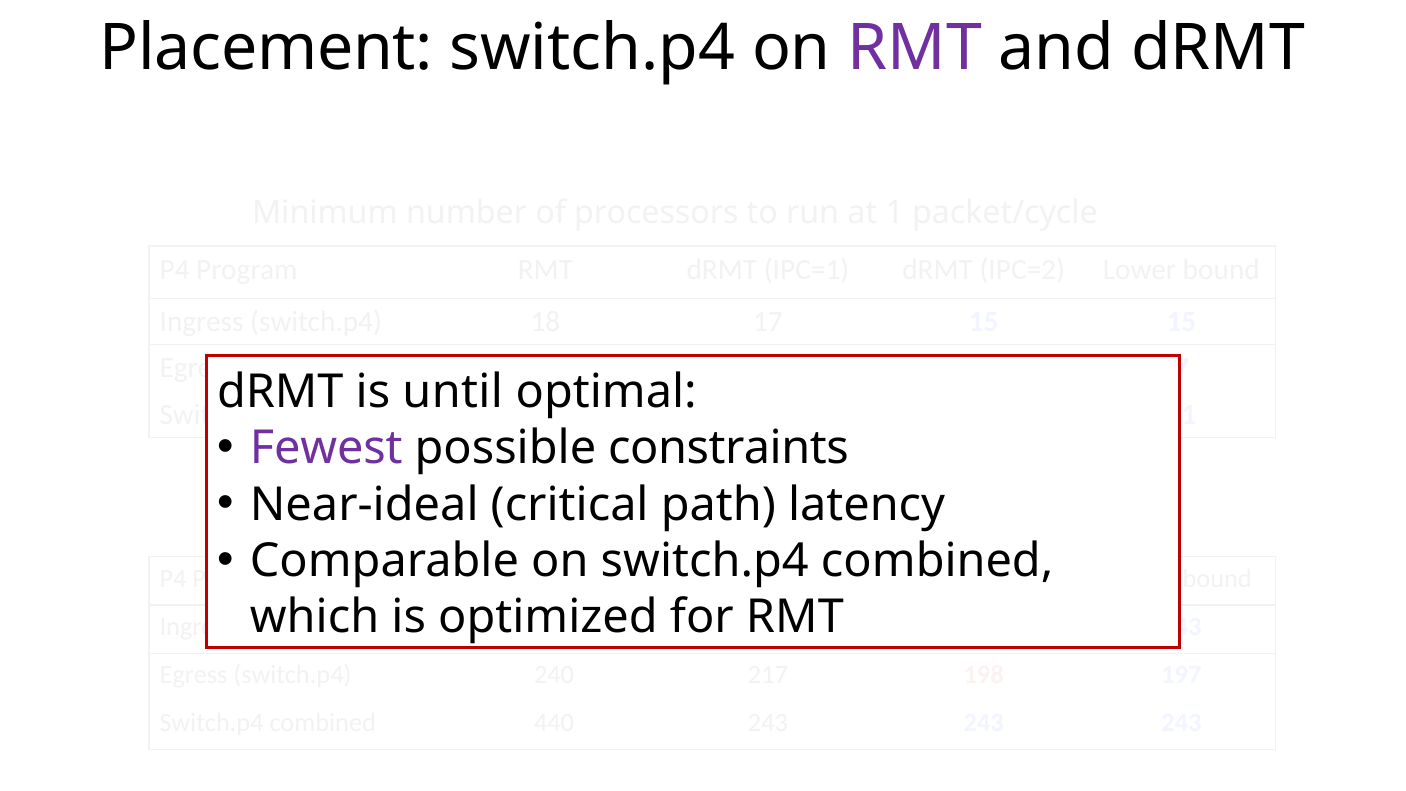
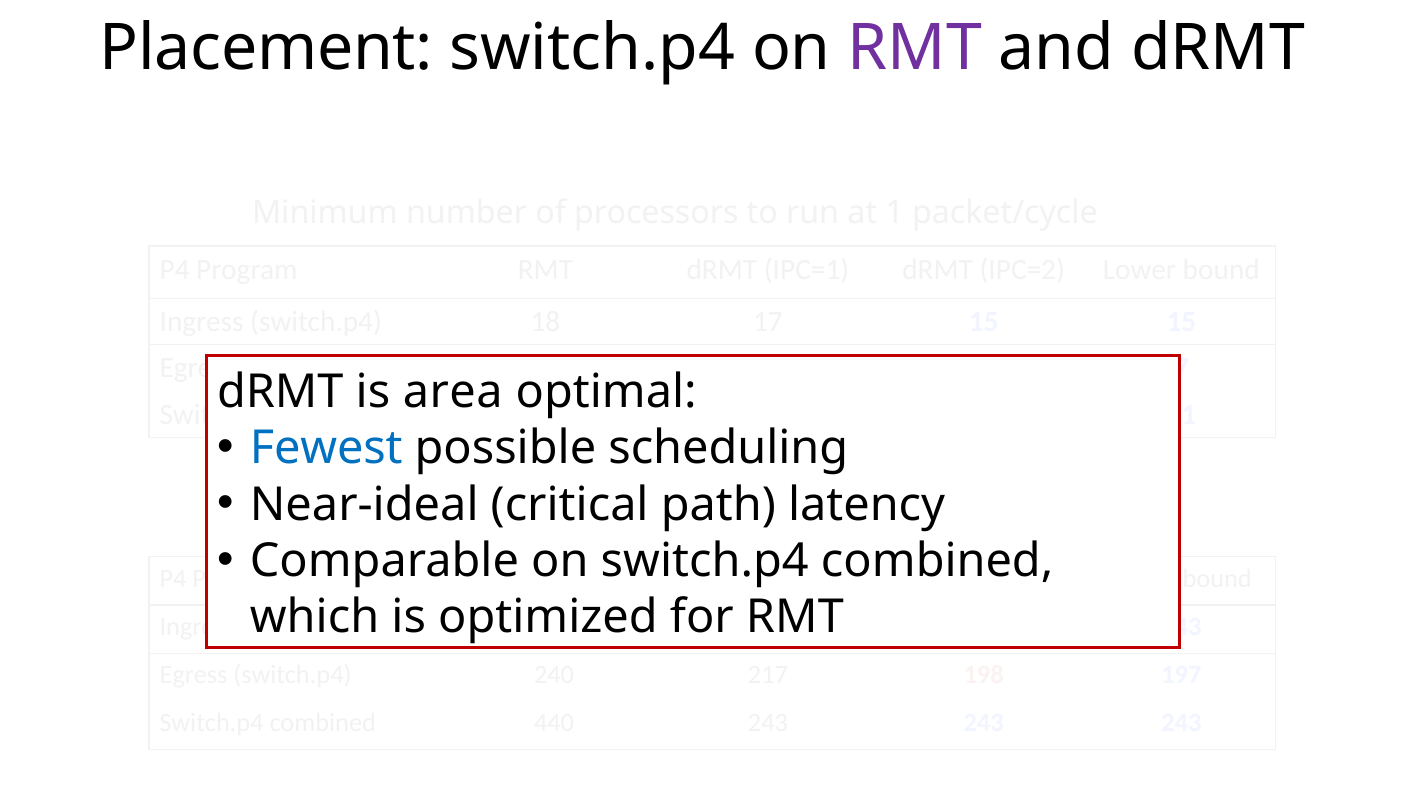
until: until -> area
Fewest colour: purple -> blue
constraints: constraints -> scheduling
